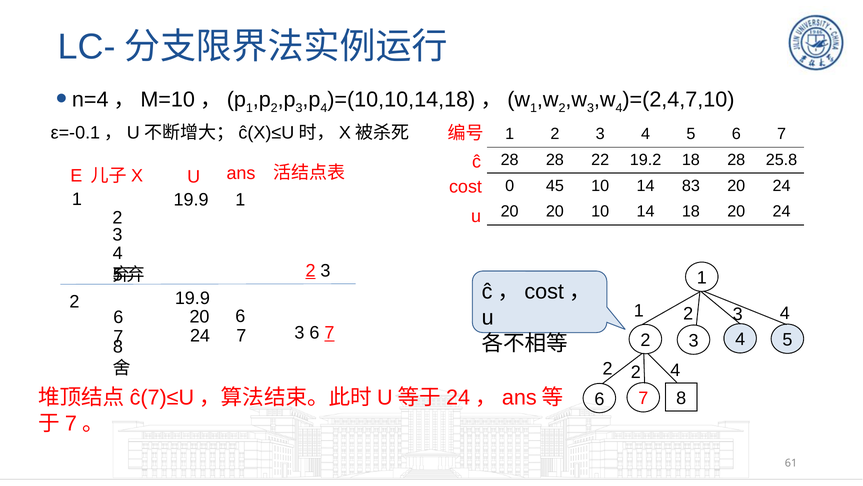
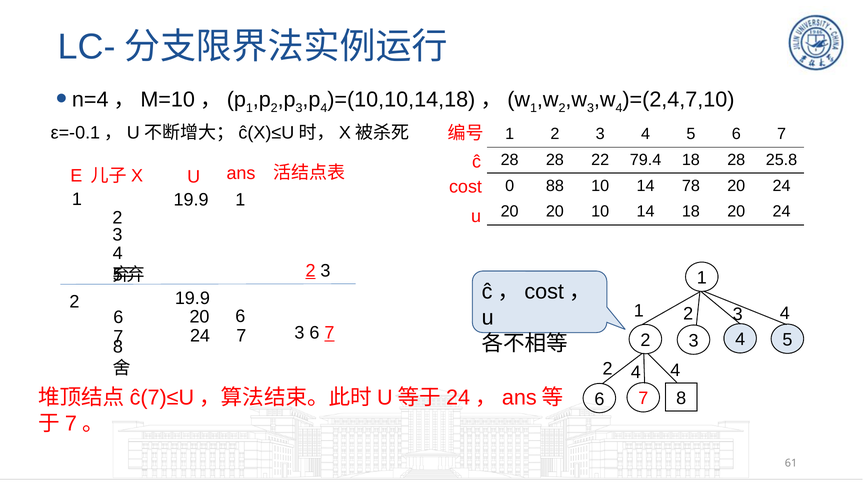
19.2: 19.2 -> 79.4
45: 45 -> 88
83: 83 -> 78
2 2: 2 -> 4
